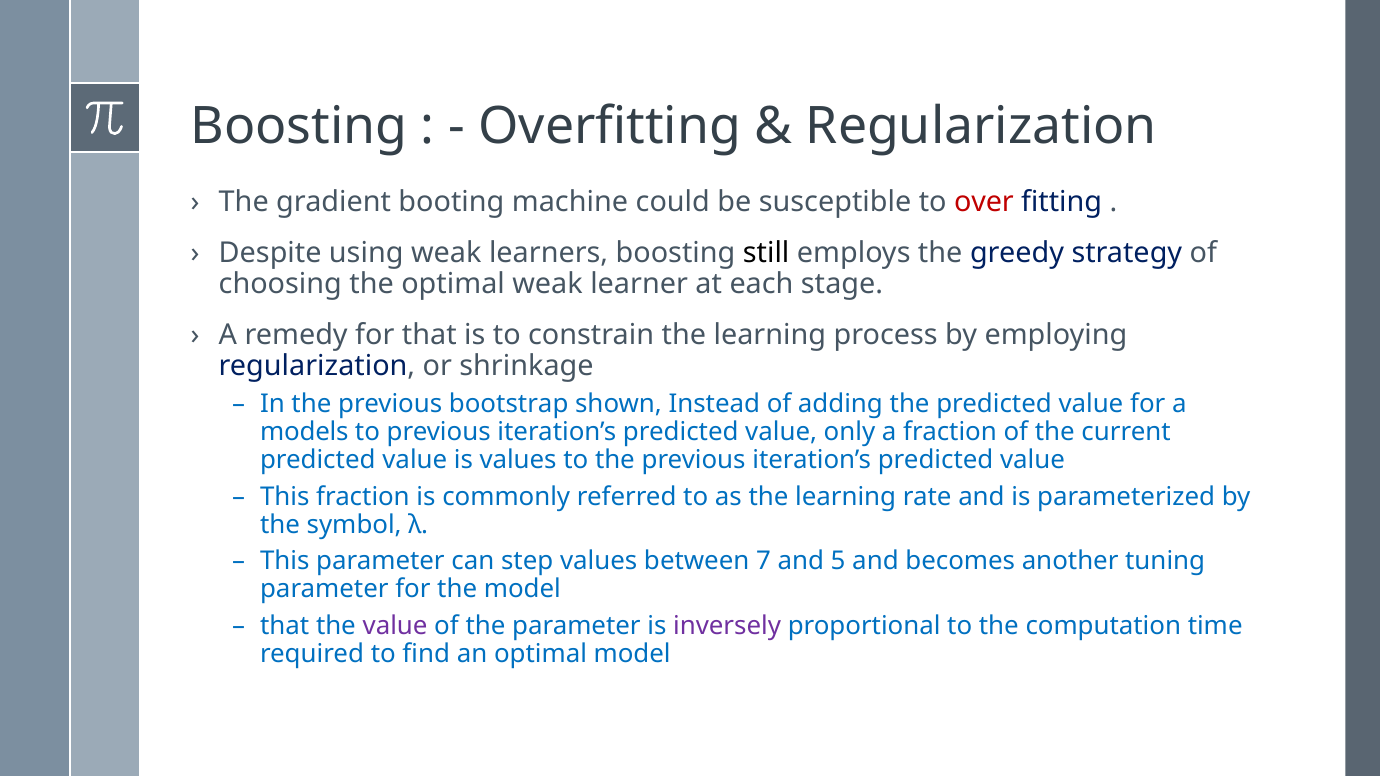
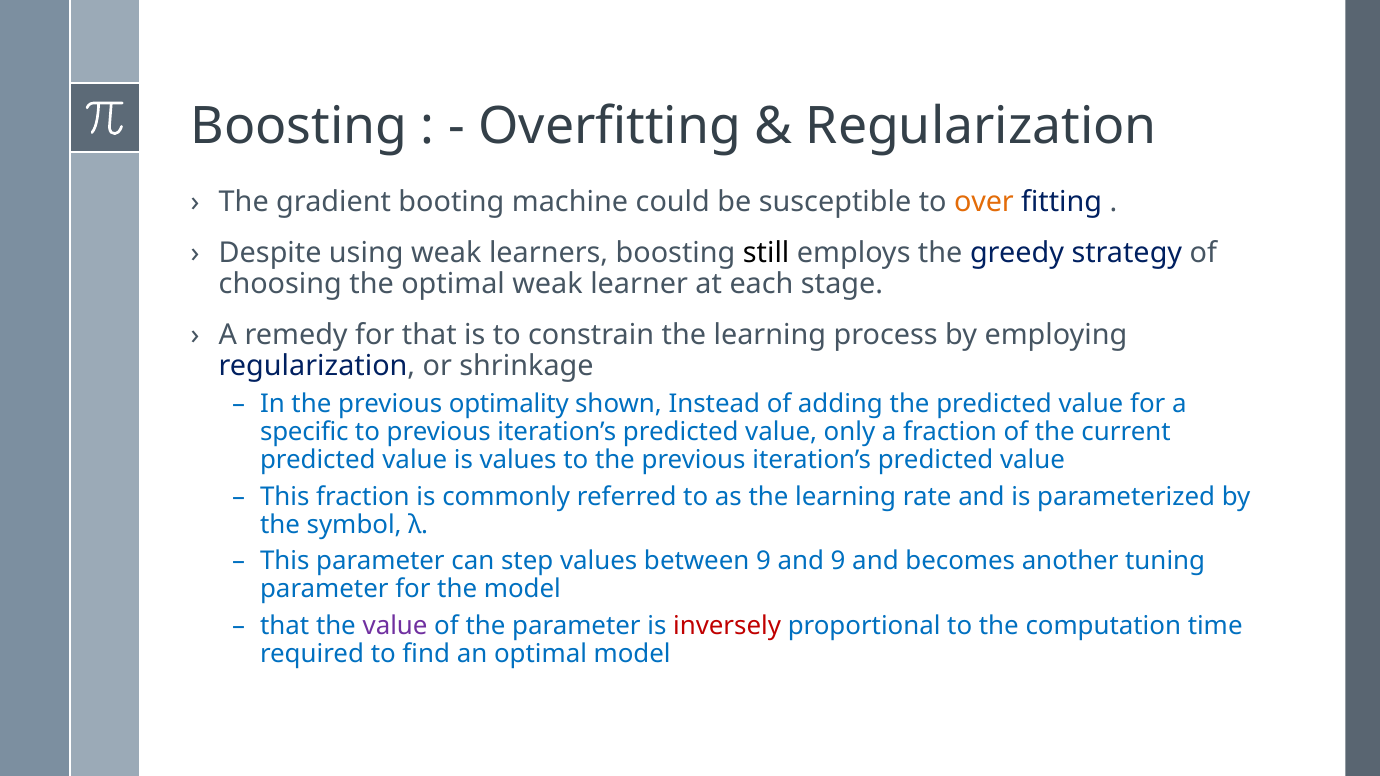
over colour: red -> orange
bootstrap: bootstrap -> optimality
models: models -> specific
between 7: 7 -> 9
and 5: 5 -> 9
inversely colour: purple -> red
